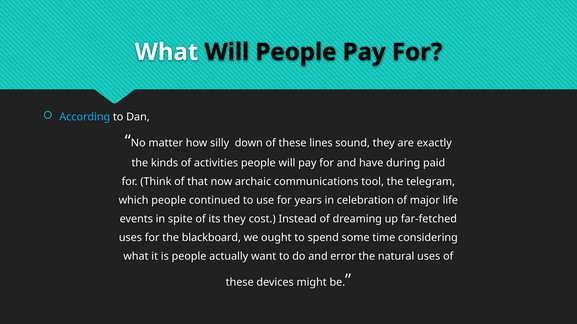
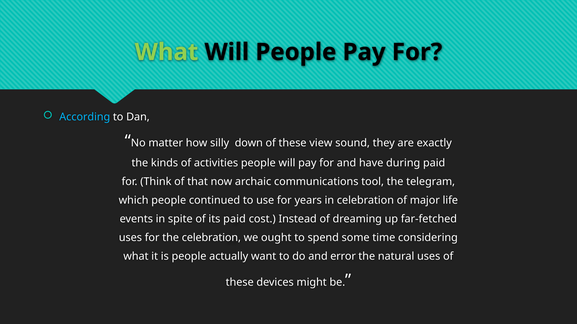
What at (166, 52) colour: white -> light green
lines: lines -> view
its they: they -> paid
the blackboard: blackboard -> celebration
